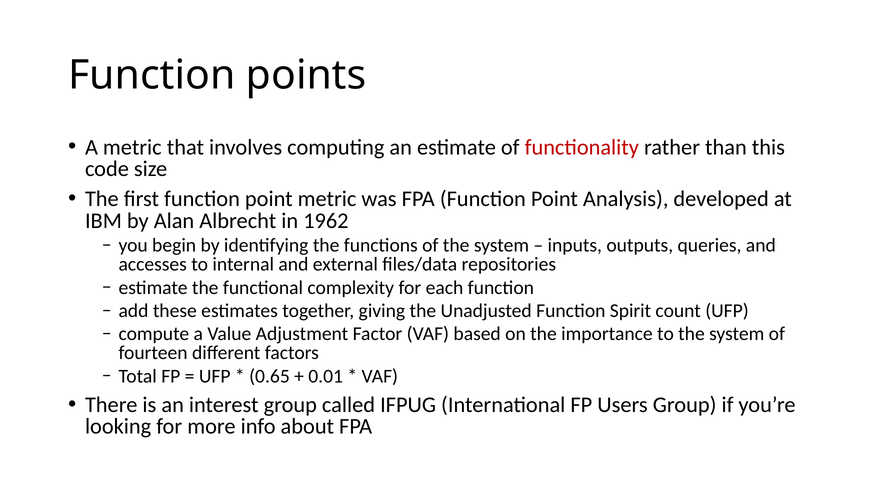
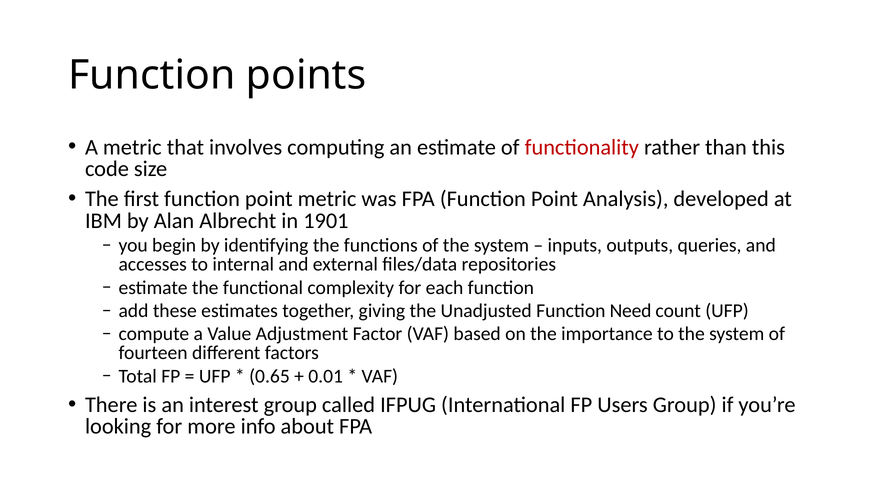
1962: 1962 -> 1901
Spirit: Spirit -> Need
